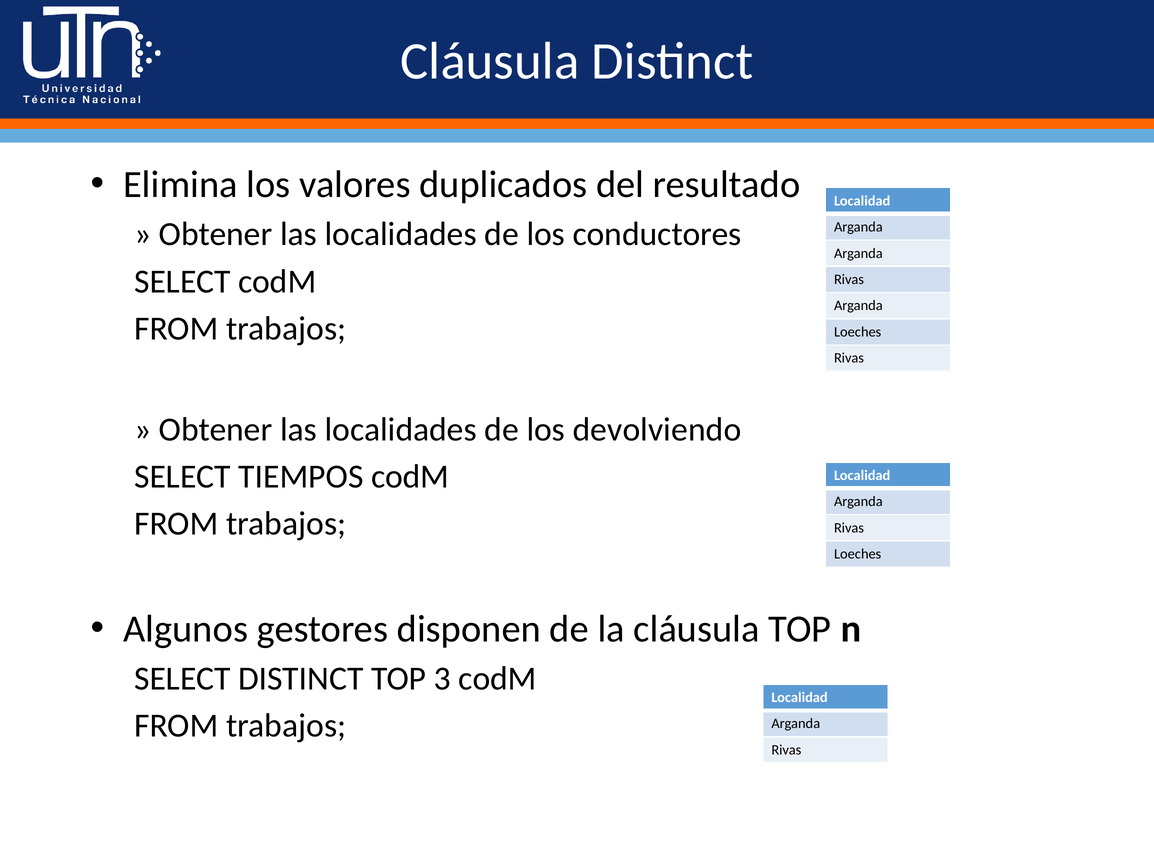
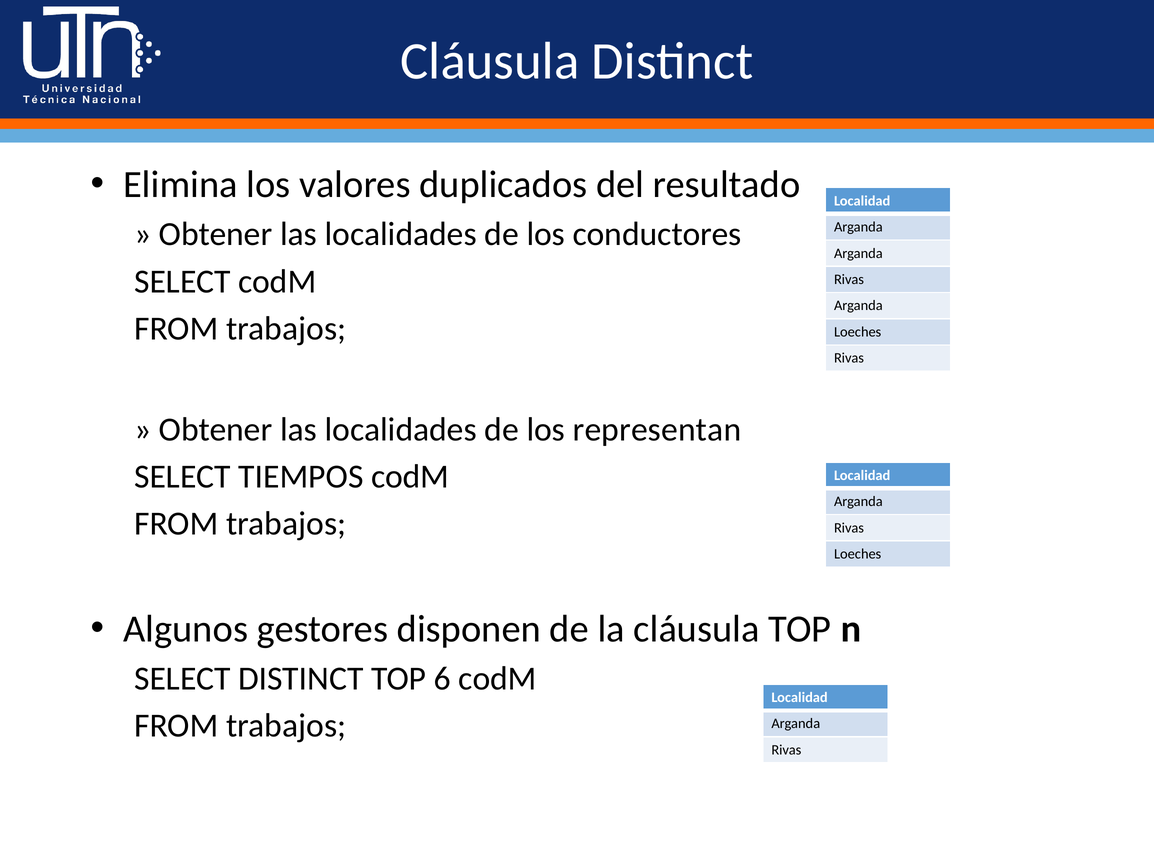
devolviendo: devolviendo -> representan
3: 3 -> 6
